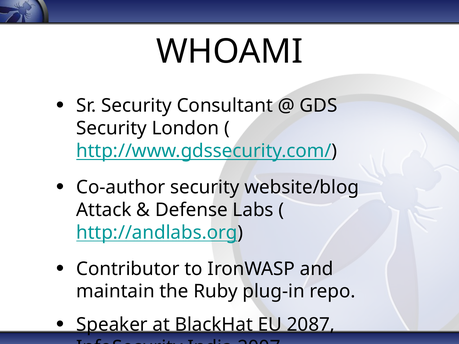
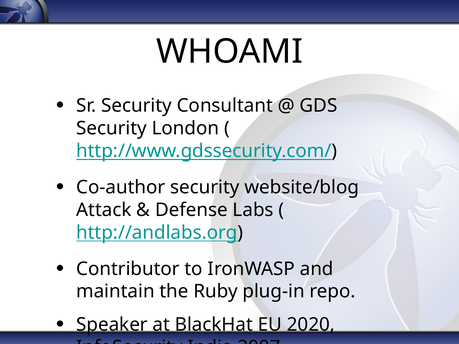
2087: 2087 -> 2020
